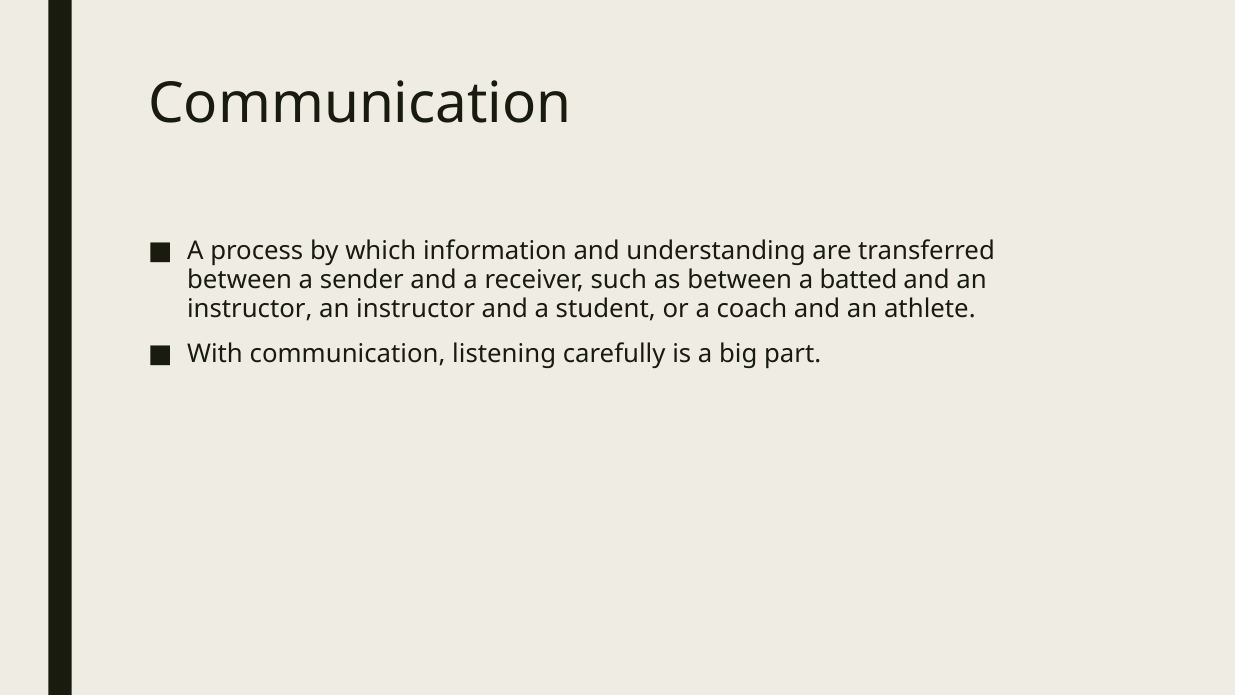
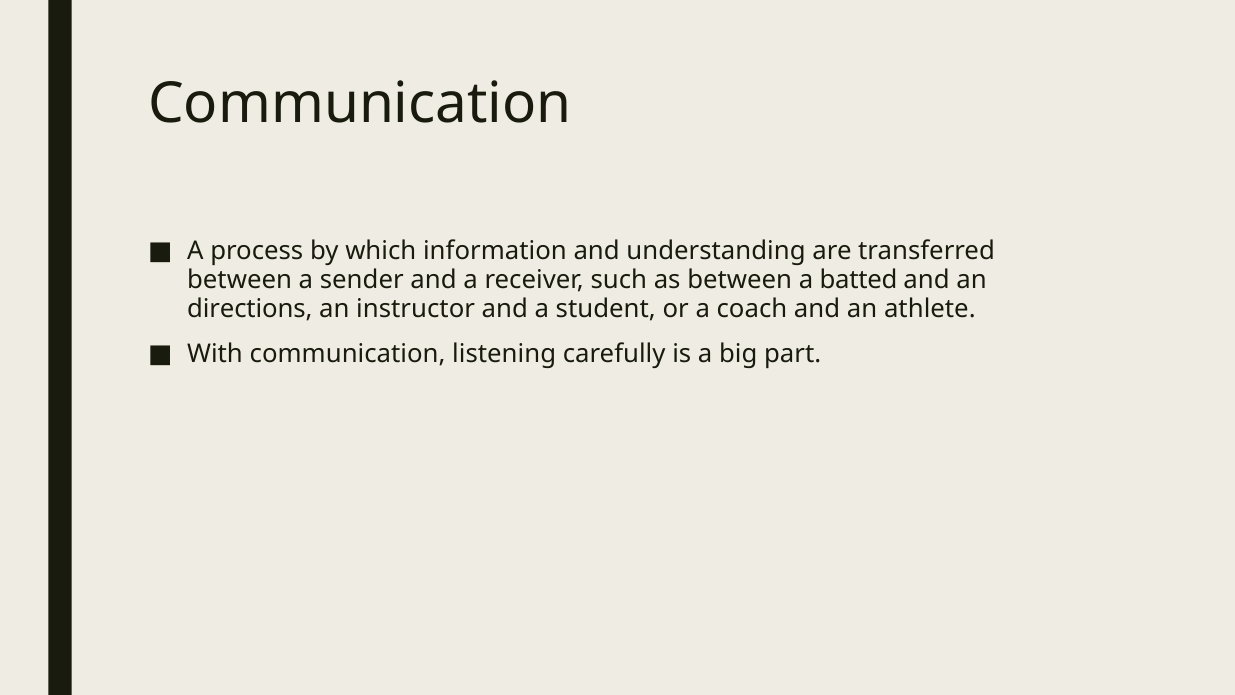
instructor at (250, 309): instructor -> directions
